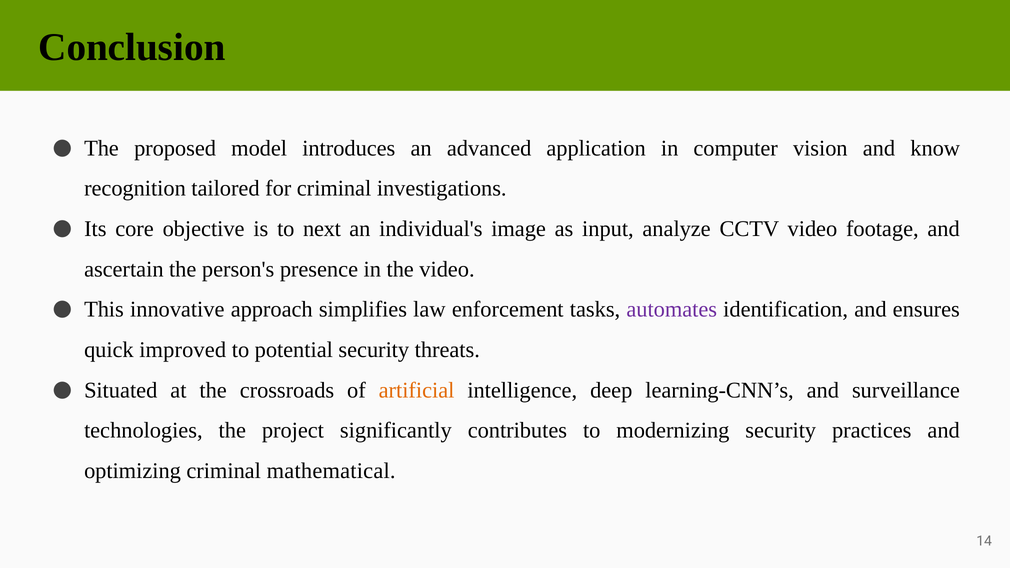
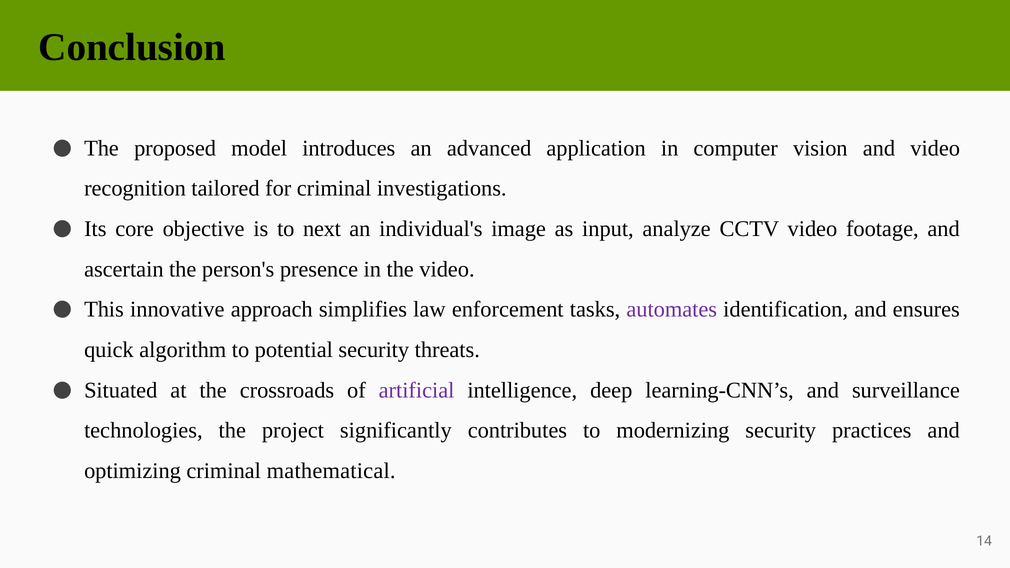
and know: know -> video
improved: improved -> algorithm
artificial colour: orange -> purple
